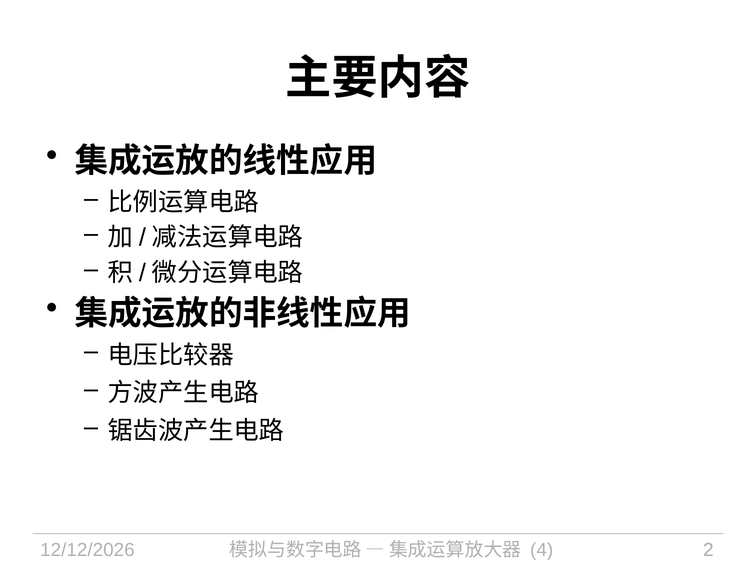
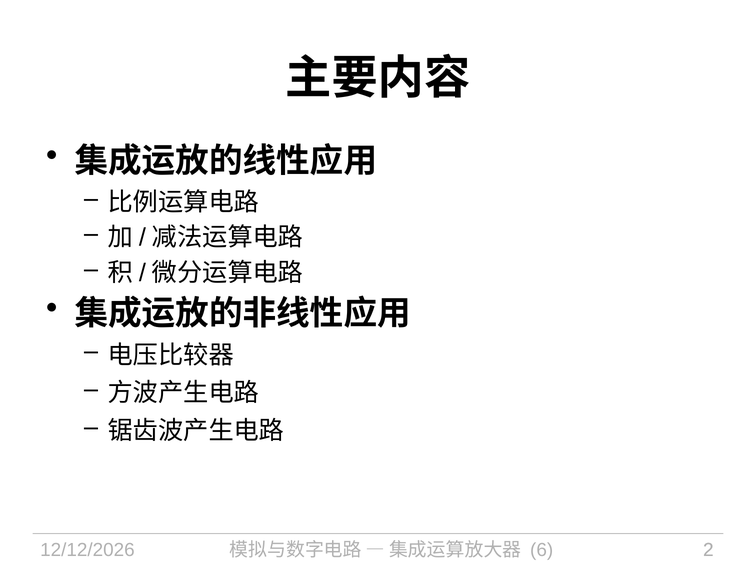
4: 4 -> 6
